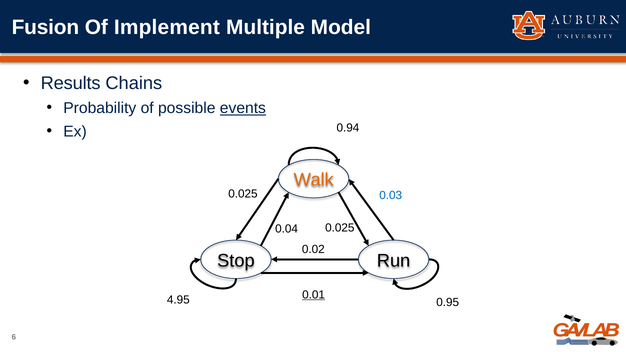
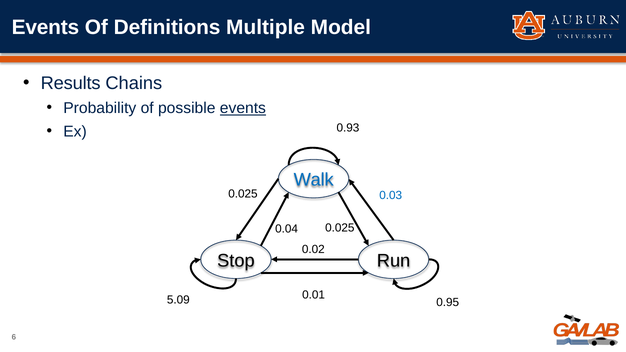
Fusion at (45, 28): Fusion -> Events
Implement: Implement -> Definitions
0.94: 0.94 -> 0.93
Walk colour: orange -> blue
0.01 underline: present -> none
4.95: 4.95 -> 5.09
